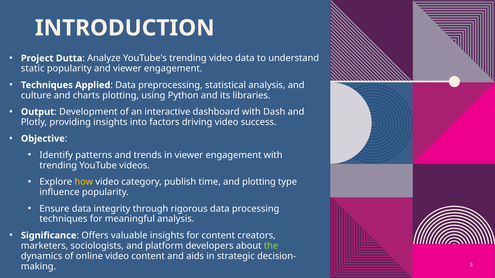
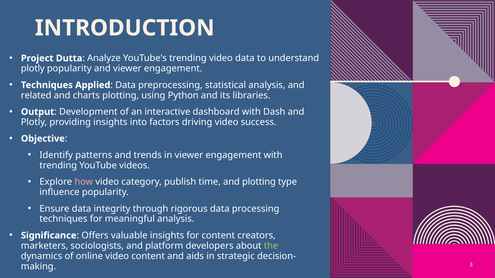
static at (33, 69): static -> plotly
culture: culture -> related
how colour: yellow -> pink
